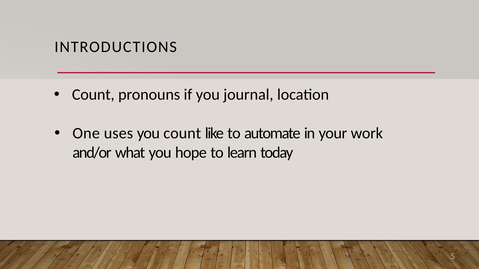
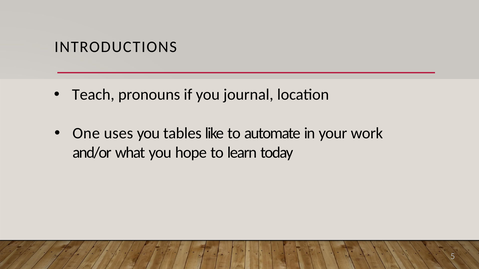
Count at (93, 95): Count -> Teach
you count: count -> tables
